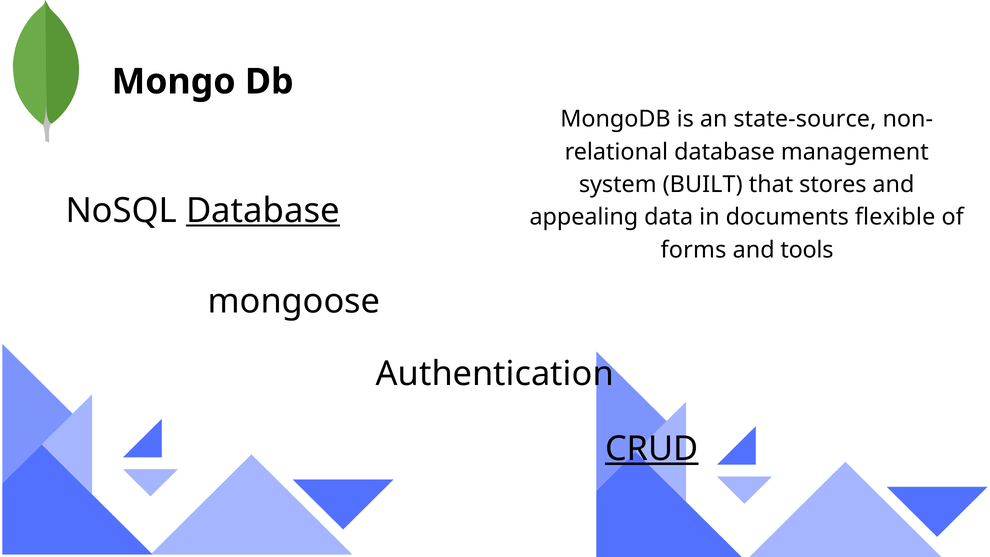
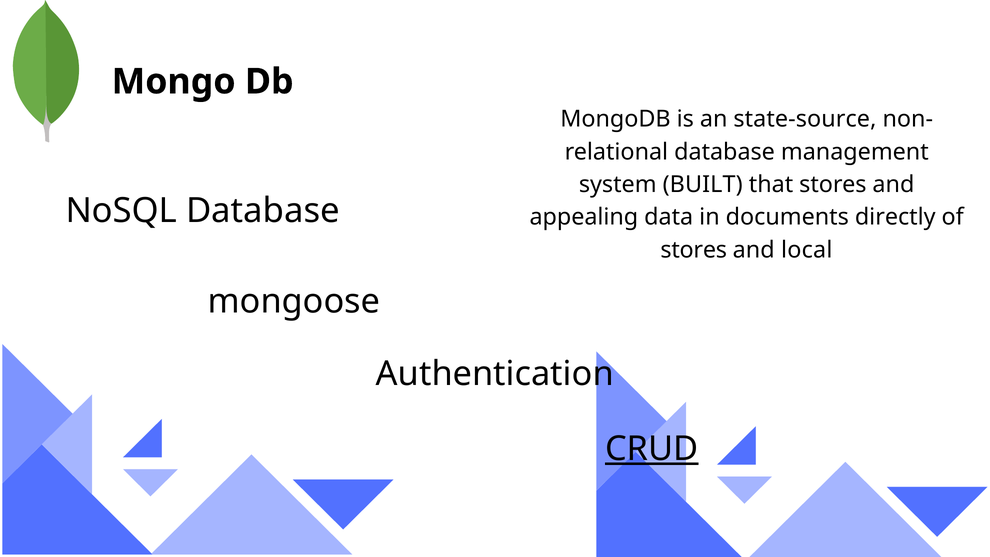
Database at (263, 211) underline: present -> none
flexible: flexible -> directly
forms at (693, 250): forms -> stores
tools: tools -> local
